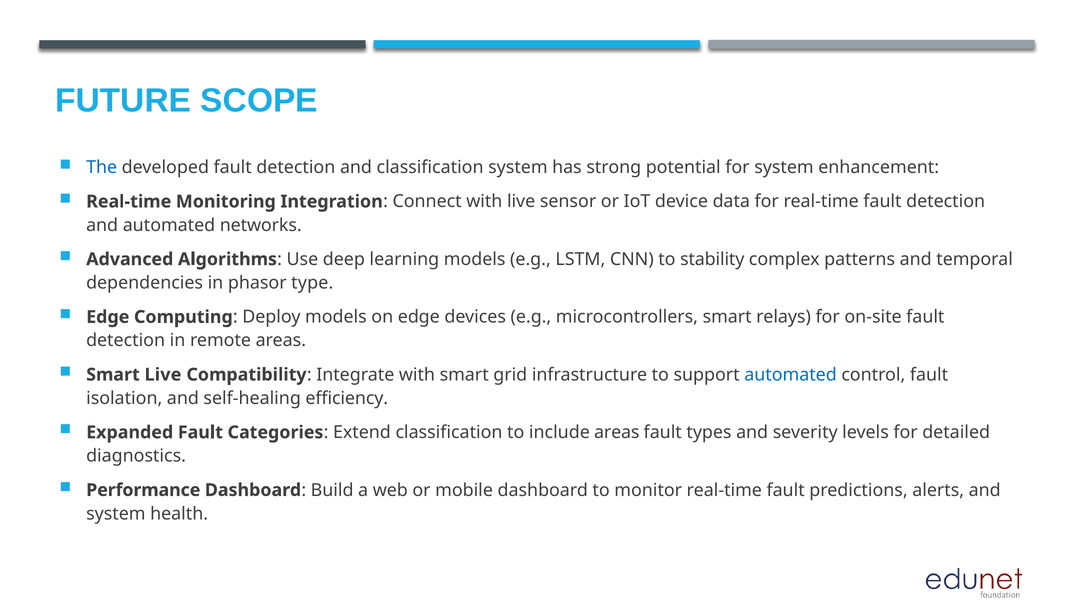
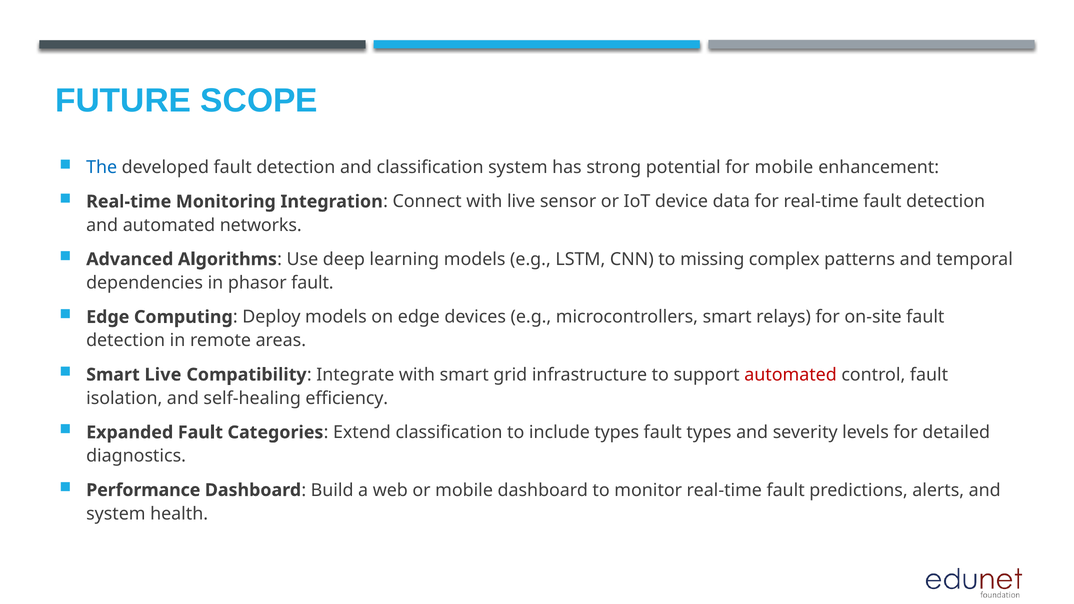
for system: system -> mobile
stability: stability -> missing
phasor type: type -> fault
automated at (791, 375) colour: blue -> red
include areas: areas -> types
